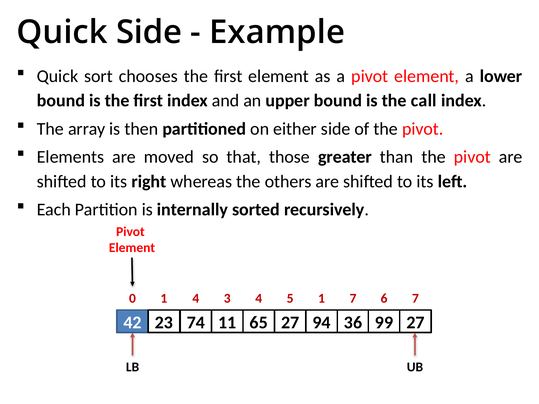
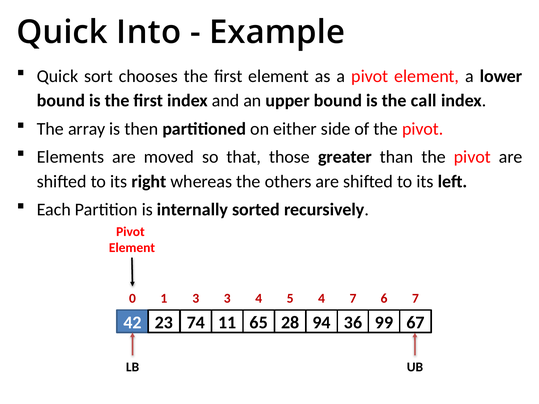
Quick Side: Side -> Into
1 4: 4 -> 3
5 1: 1 -> 4
65 27: 27 -> 28
99 27: 27 -> 67
